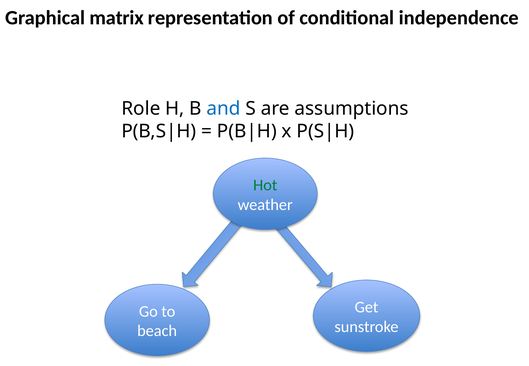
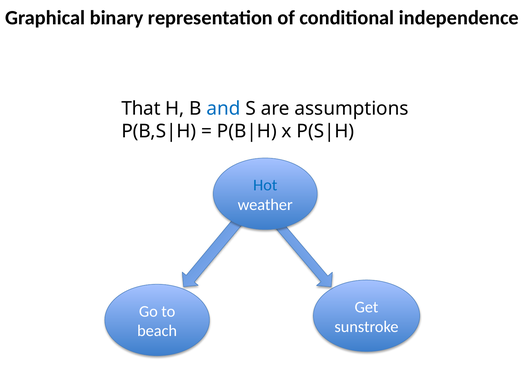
matrix: matrix -> binary
Role: Role -> That
Hot colour: green -> blue
